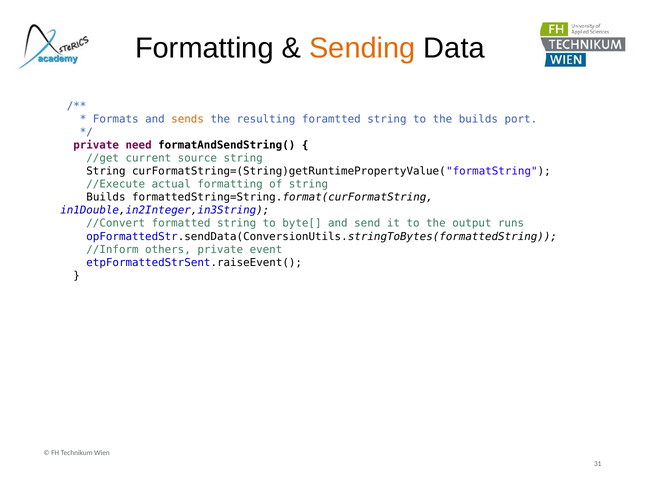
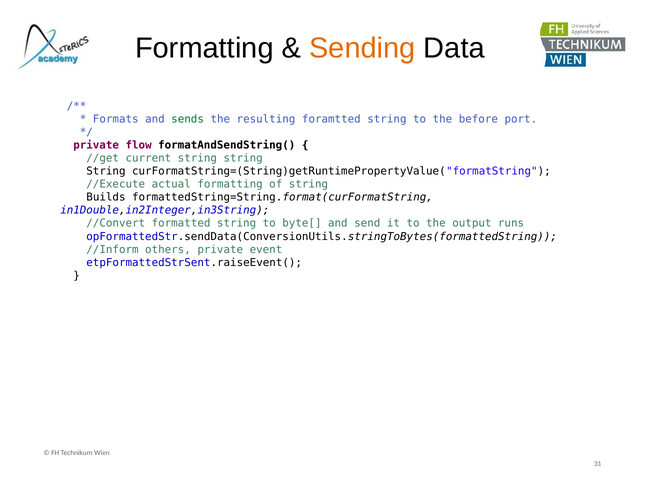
sends colour: orange -> green
the builds: builds -> before
need: need -> flow
current source: source -> string
